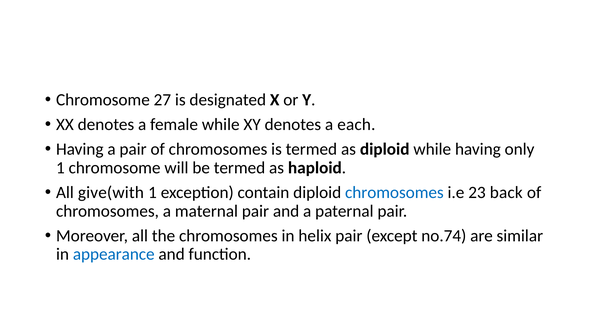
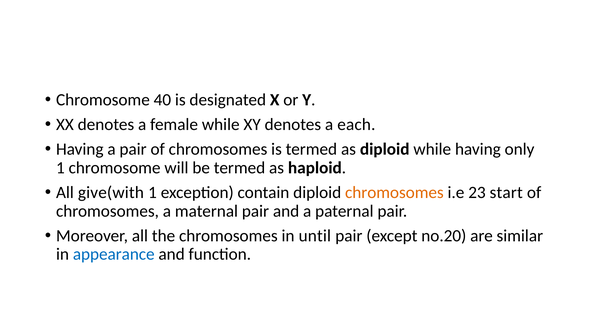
27: 27 -> 40
chromosomes at (394, 192) colour: blue -> orange
back: back -> start
helix: helix -> until
no.74: no.74 -> no.20
